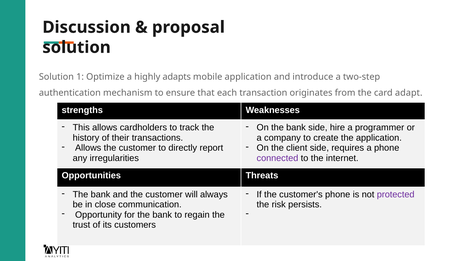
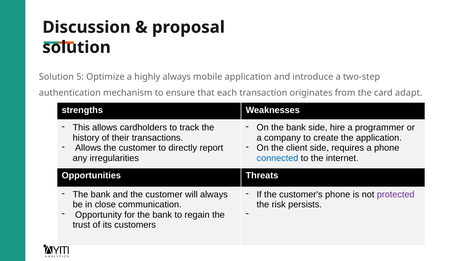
1: 1 -> 5
highly adapts: adapts -> always
connected colour: purple -> blue
